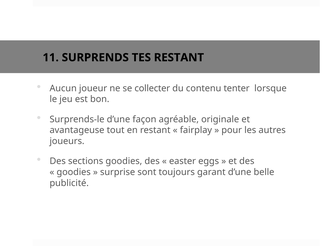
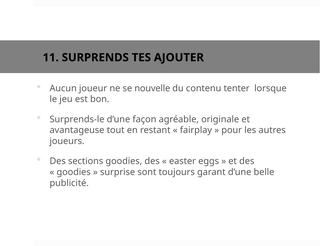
TES RESTANT: RESTANT -> AJOUTER
collecter: collecter -> nouvelle
